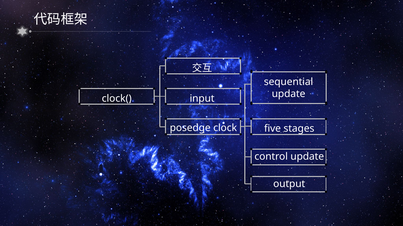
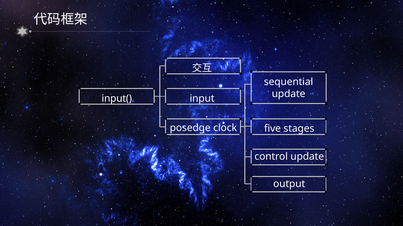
clock(: clock( -> input(
